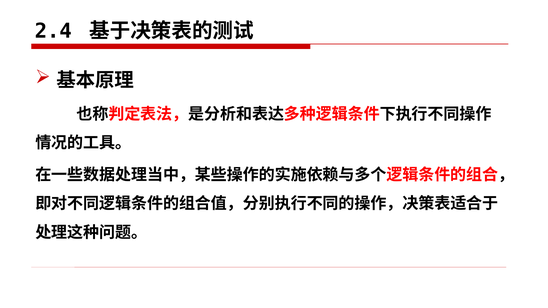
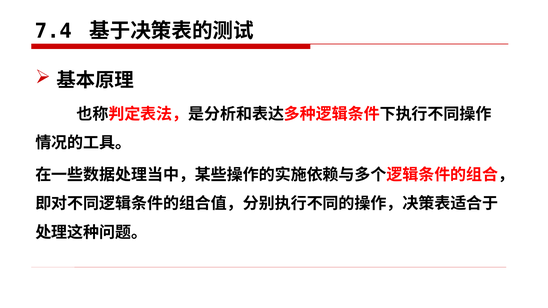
2.4: 2.4 -> 7.4
